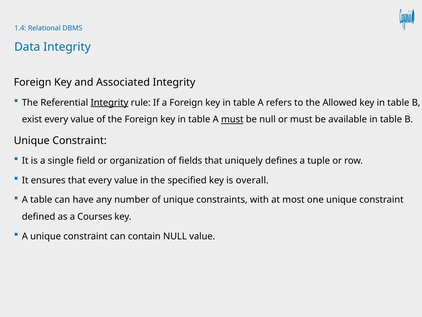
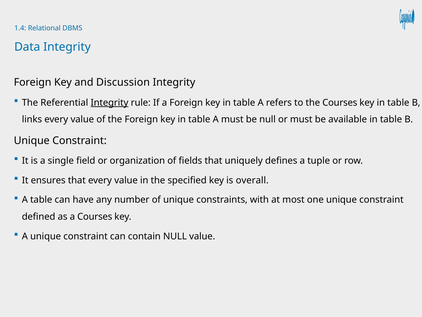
Associated: Associated -> Discussion
the Allowed: Allowed -> Courses
exist: exist -> links
must at (232, 119) underline: present -> none
